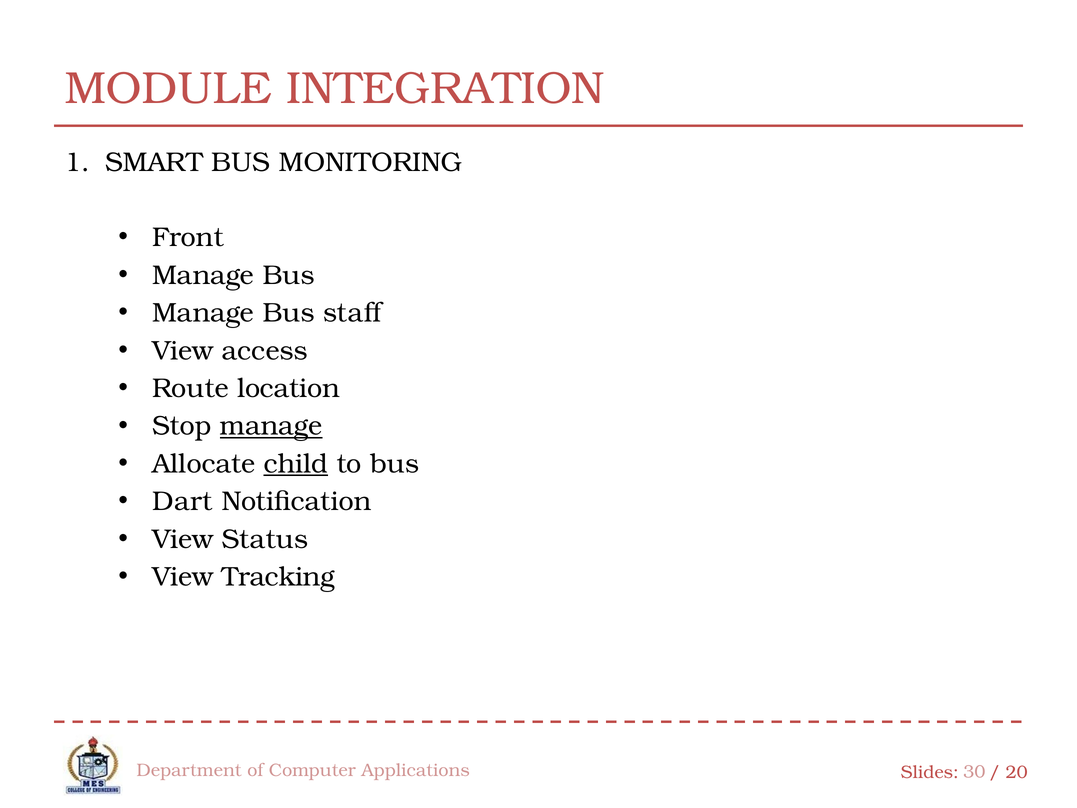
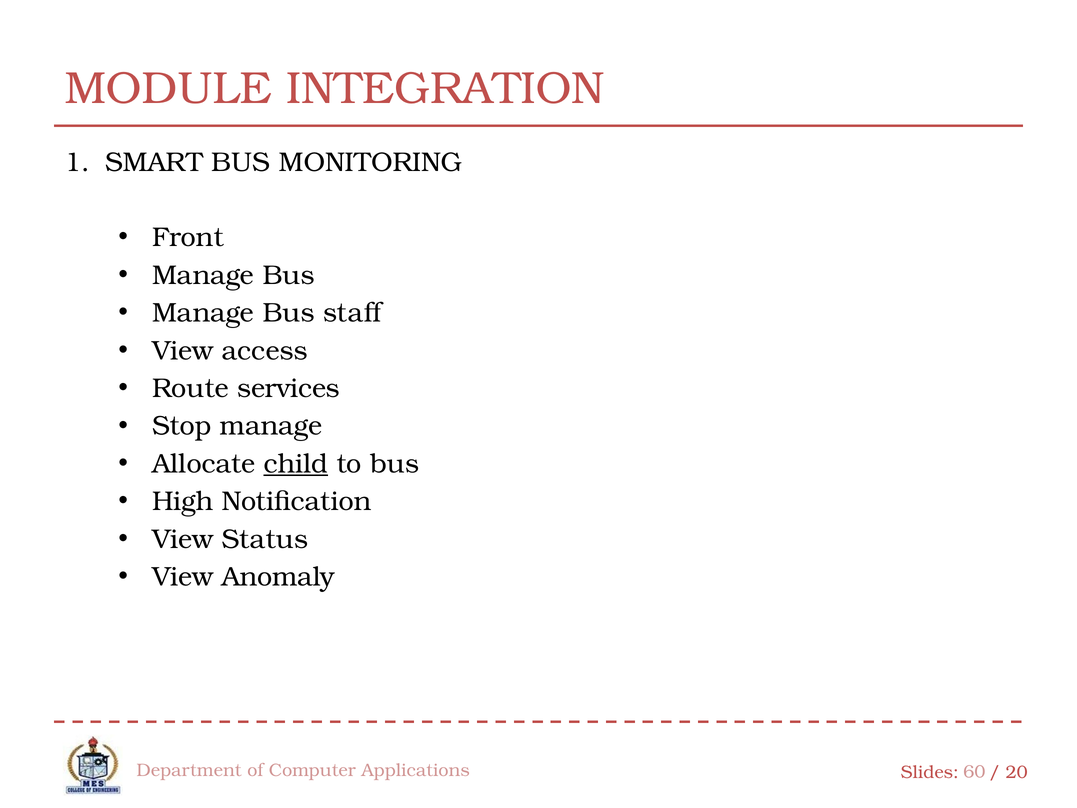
location: location -> services
manage at (271, 426) underline: present -> none
Dart: Dart -> High
Tracking: Tracking -> Anomaly
30: 30 -> 60
